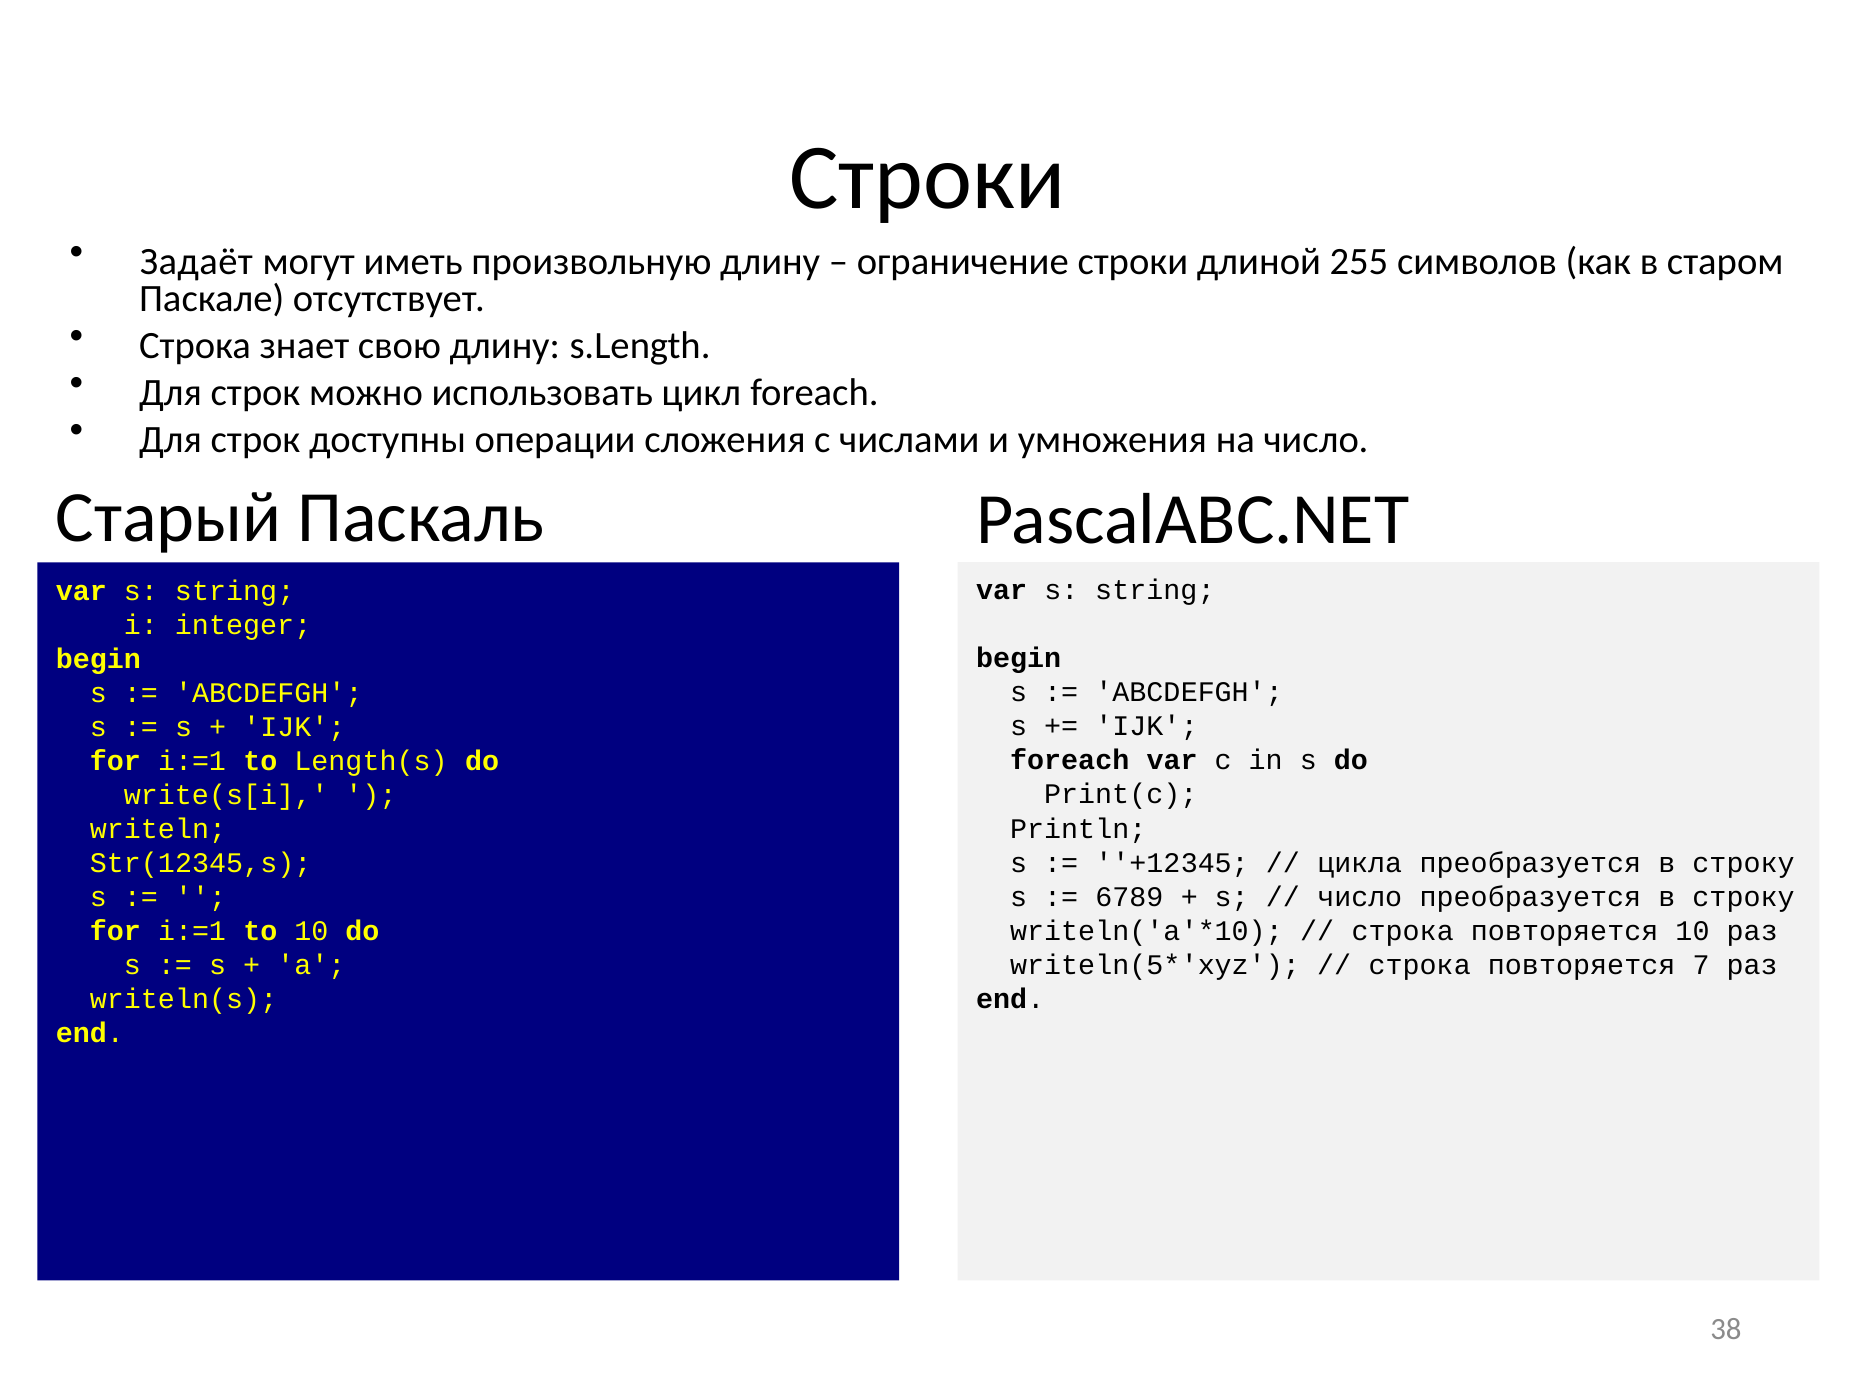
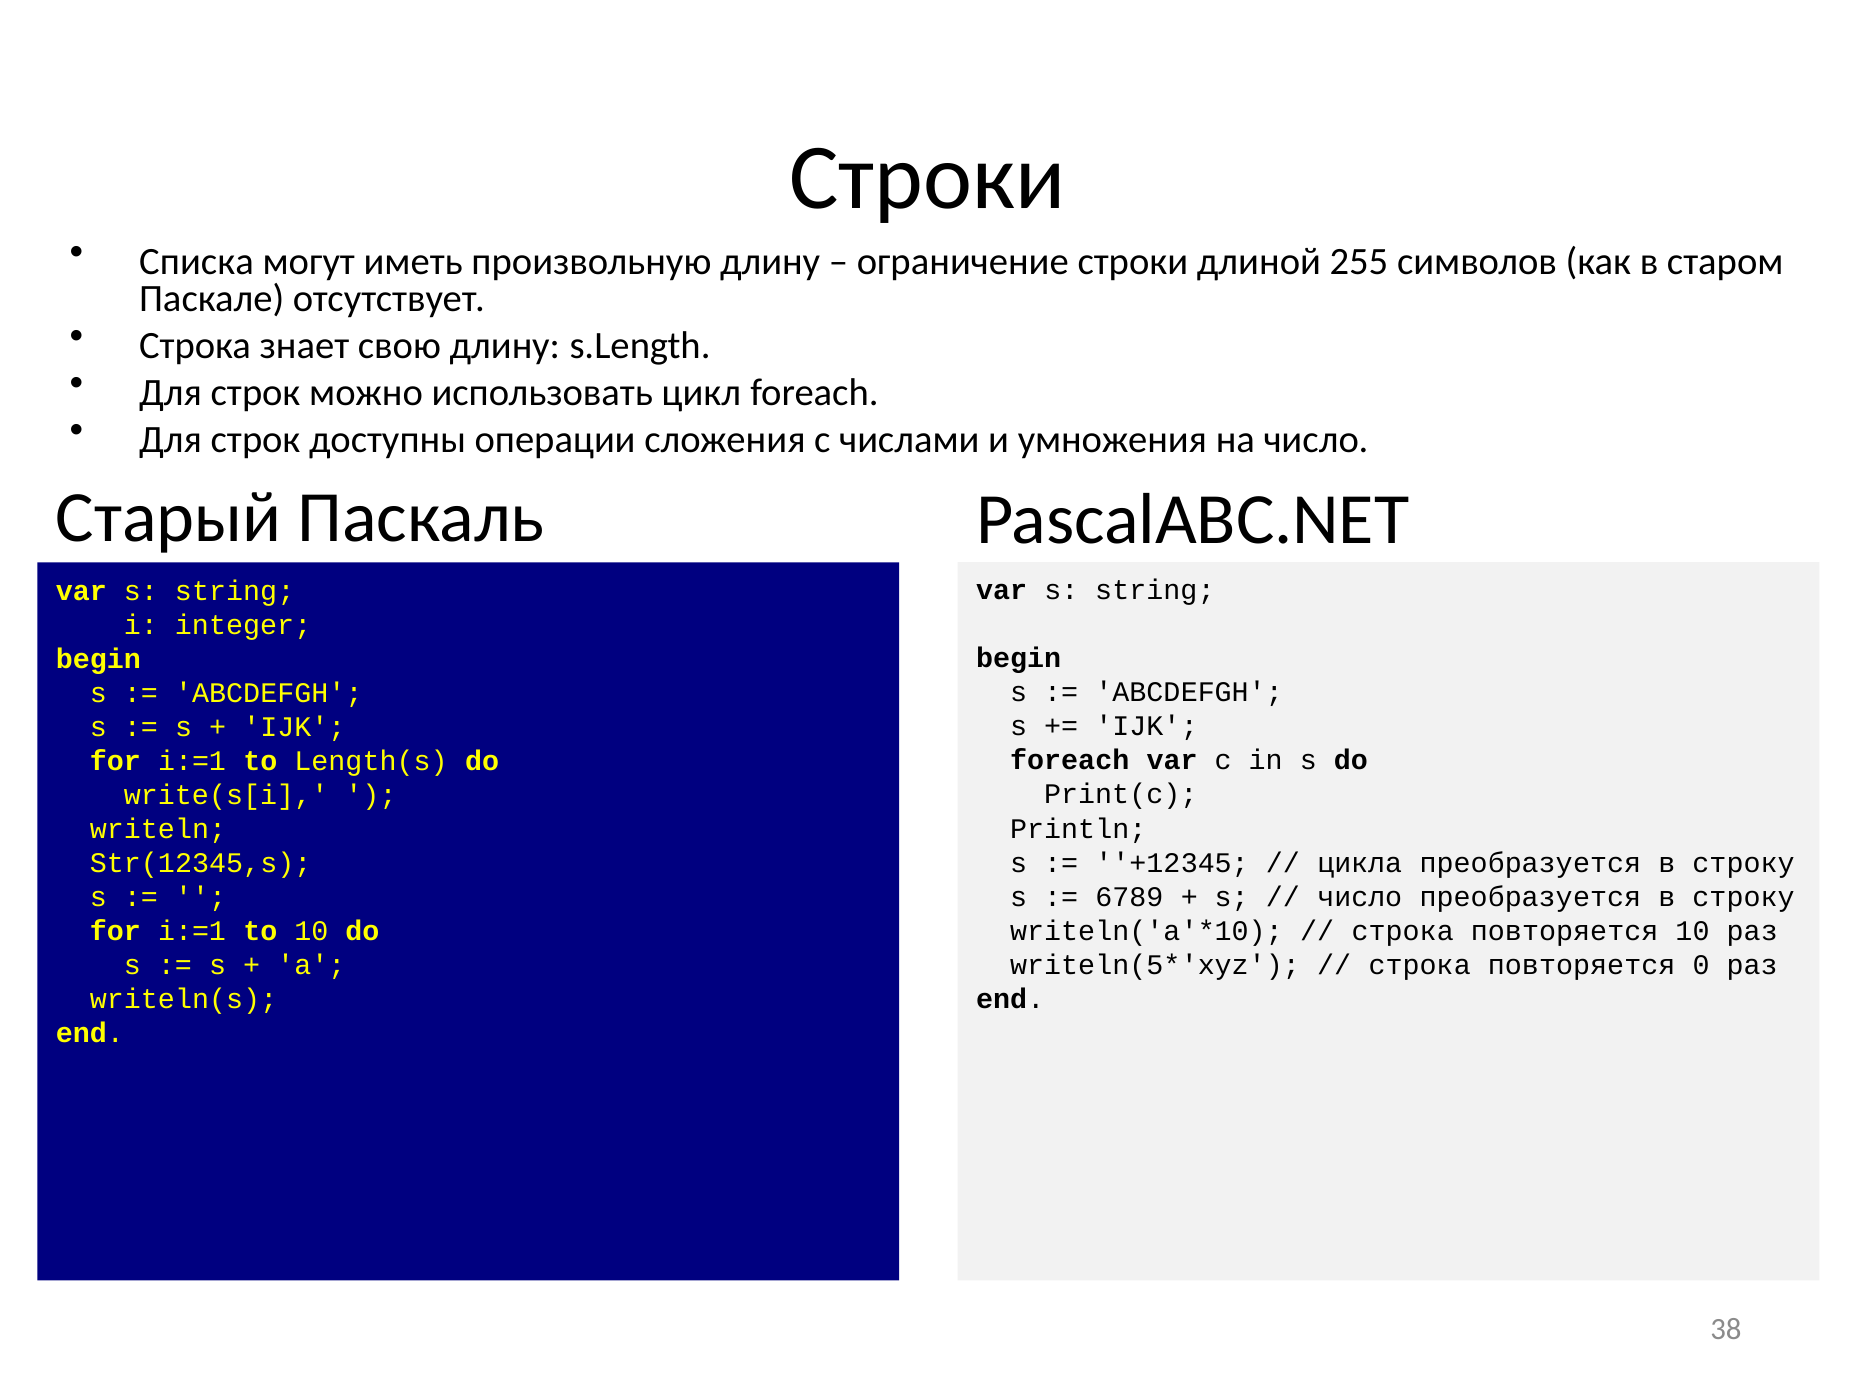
Задаёт: Задаёт -> Списка
7: 7 -> 0
